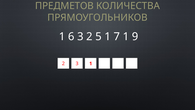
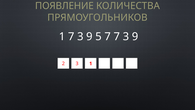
ПРЕДМЕТОВ: ПРЕДМЕТОВ -> ПОЯВЛЕНИЕ
1 6: 6 -> 7
2 at (89, 37): 2 -> 9
5 1: 1 -> 7
1 at (126, 37): 1 -> 3
